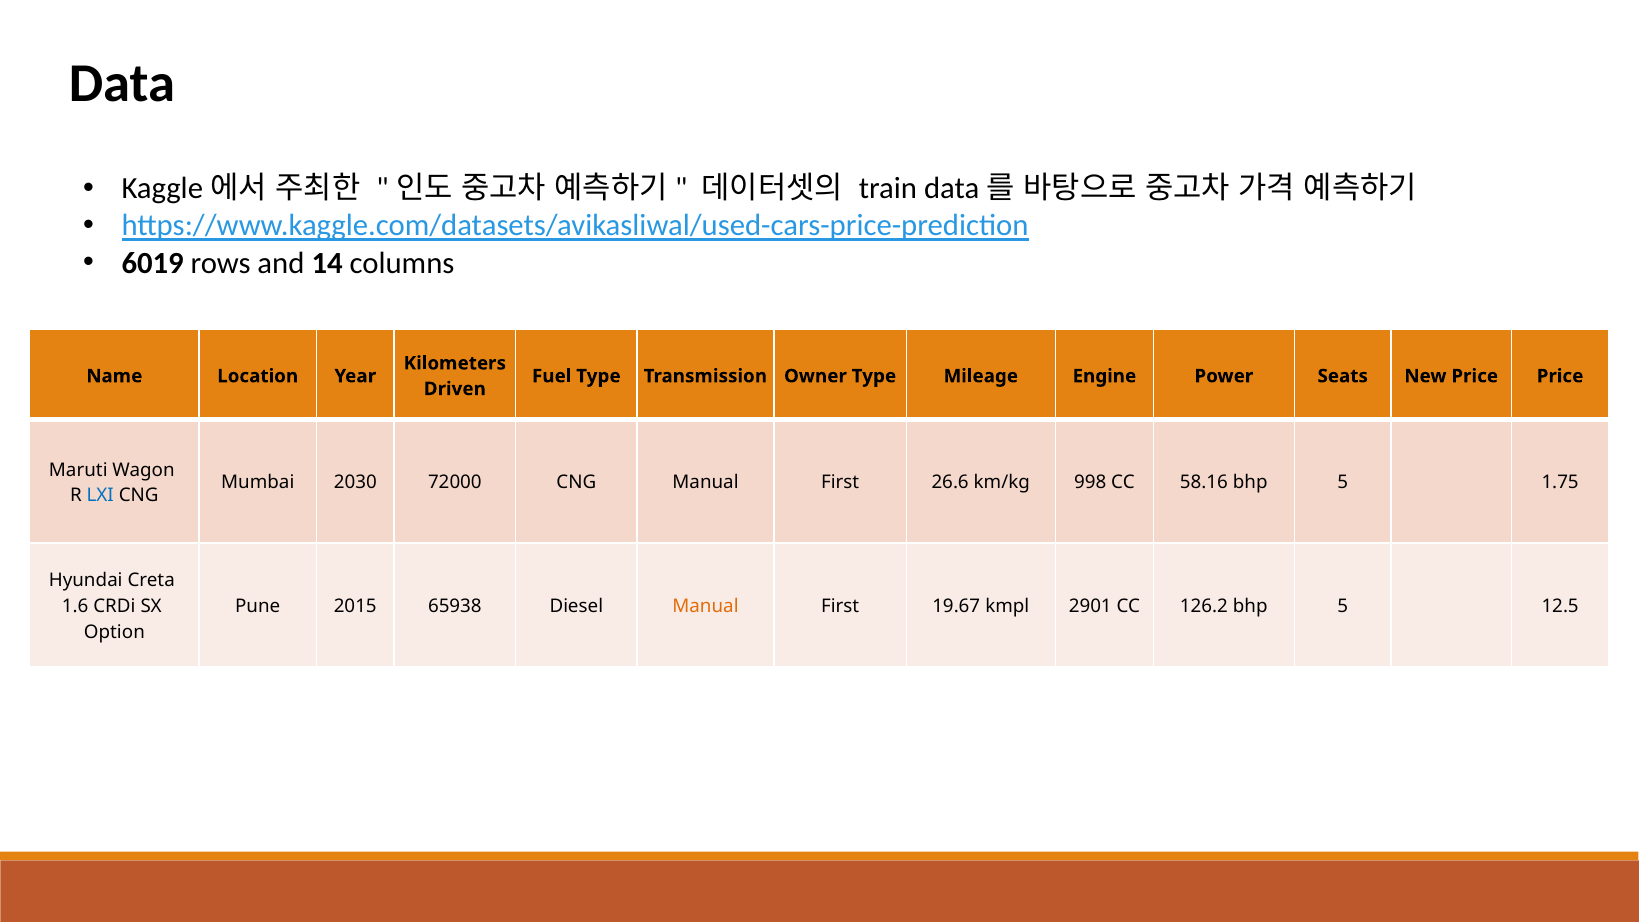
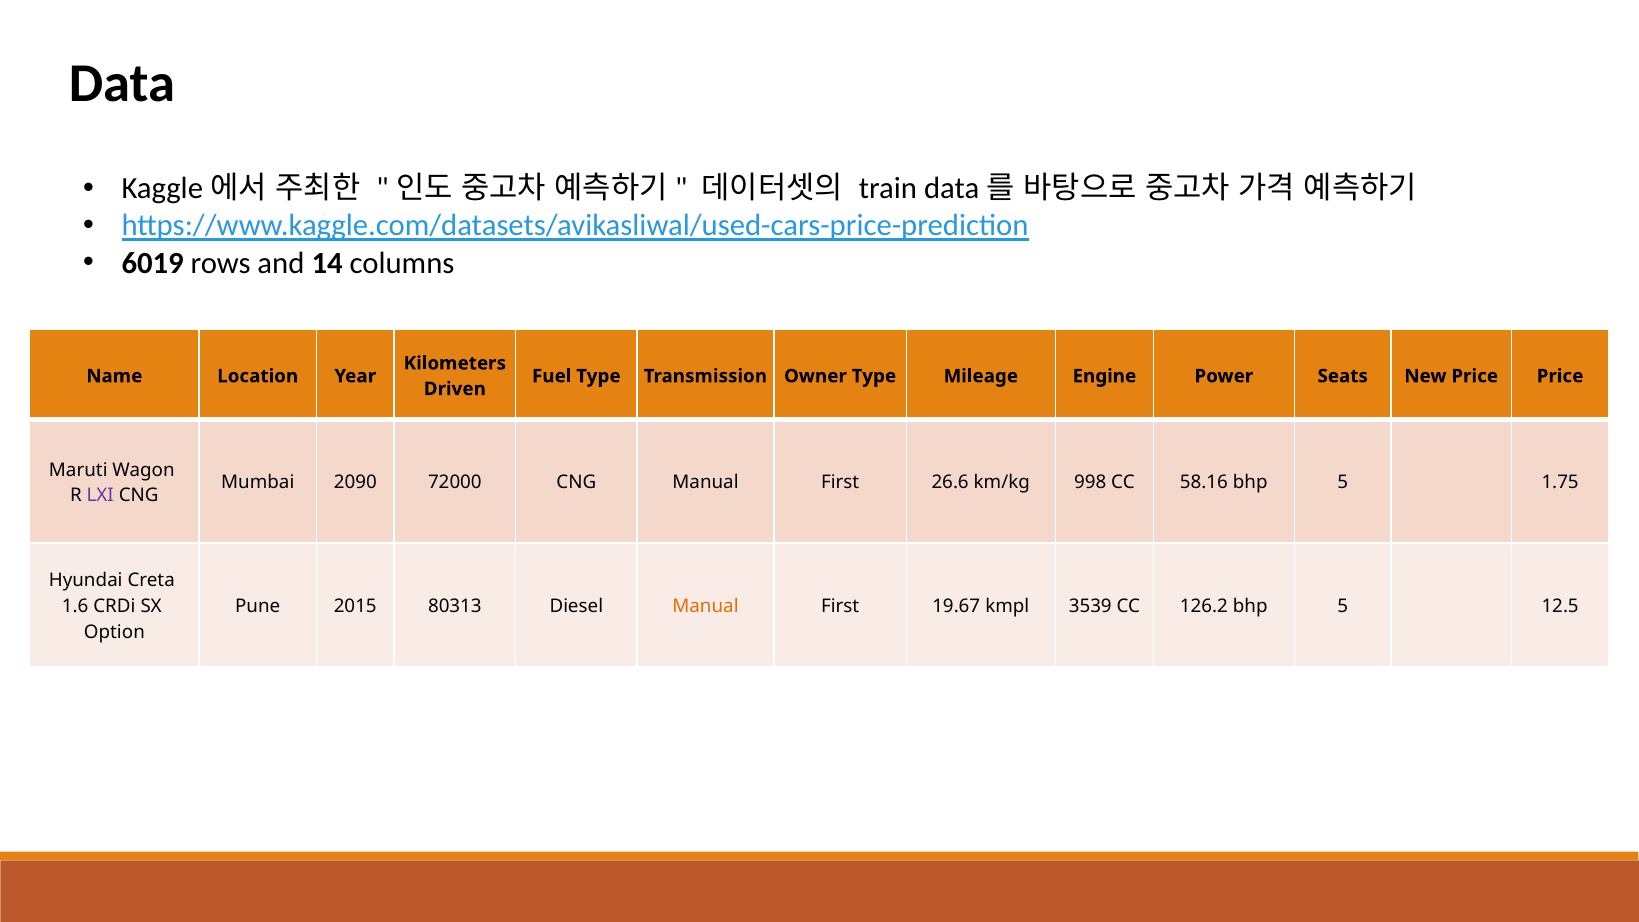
2030: 2030 -> 2090
LXI colour: blue -> purple
65938: 65938 -> 80313
2901: 2901 -> 3539
